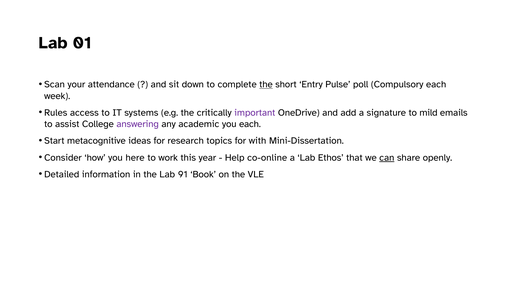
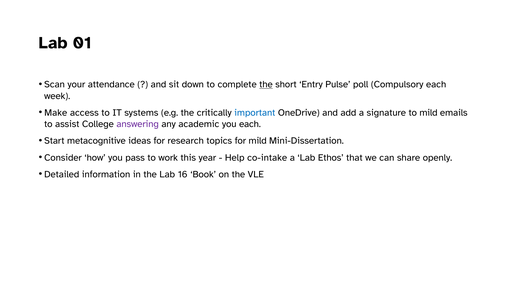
Rules: Rules -> Make
important colour: purple -> blue
for with: with -> mild
here: here -> pass
co-online: co-online -> co-intake
can underline: present -> none
91: 91 -> 16
